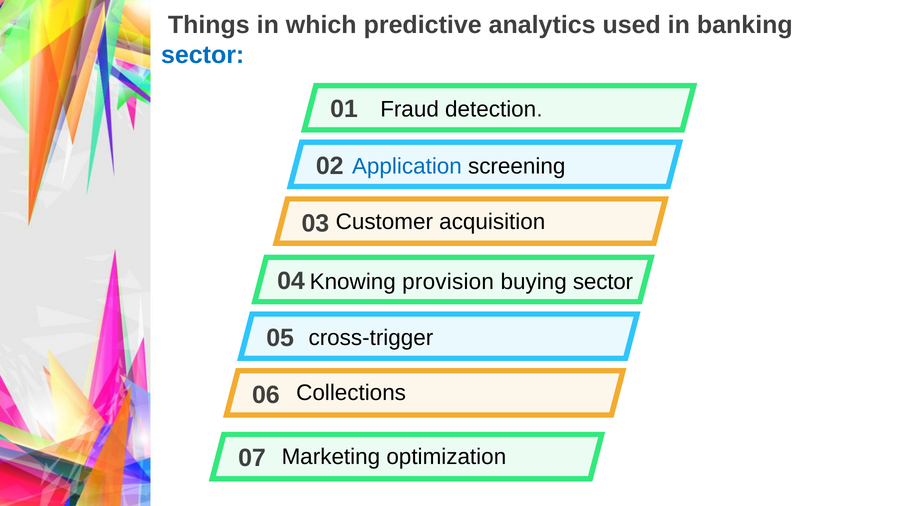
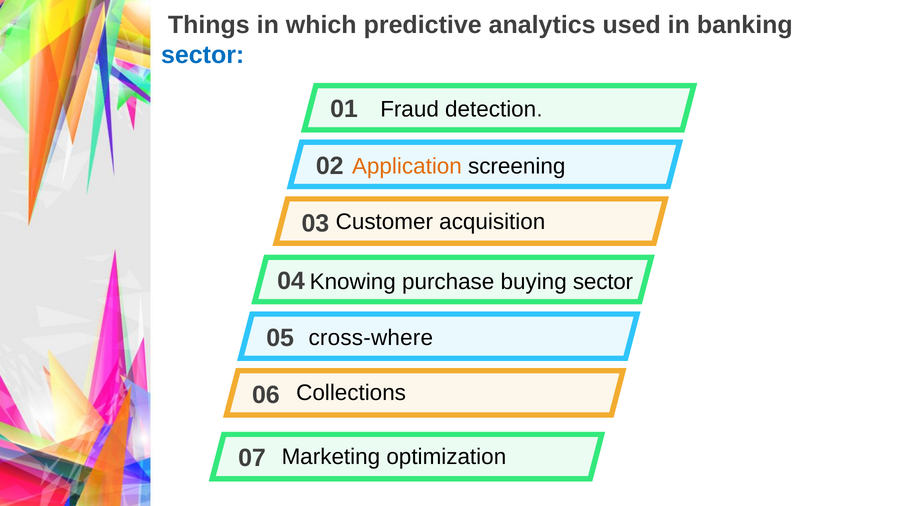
Application colour: blue -> orange
provision: provision -> purchase
cross-trigger: cross-trigger -> cross-where
